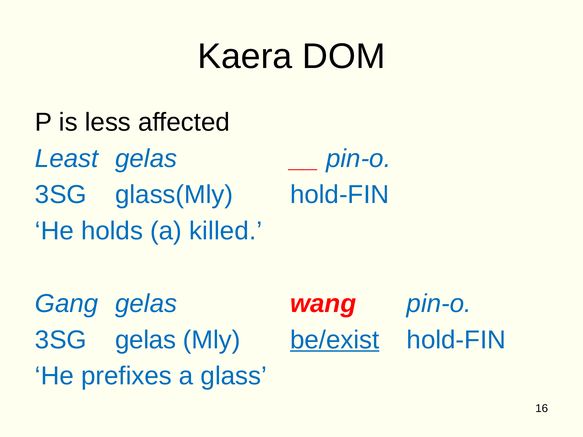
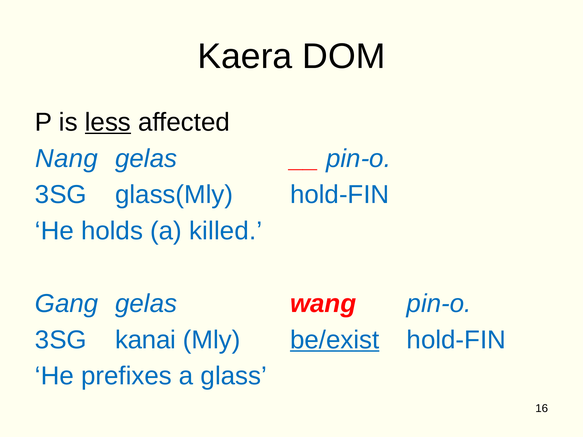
less underline: none -> present
Least: Least -> Nang
3SG gelas: gelas -> kanai
